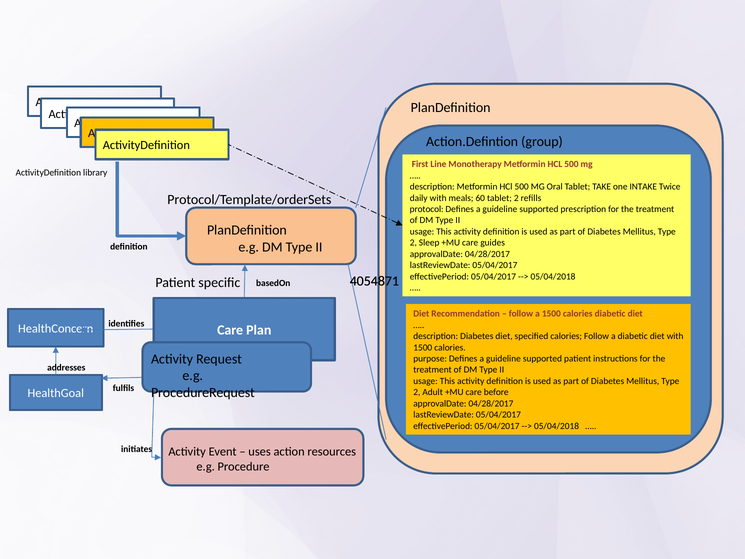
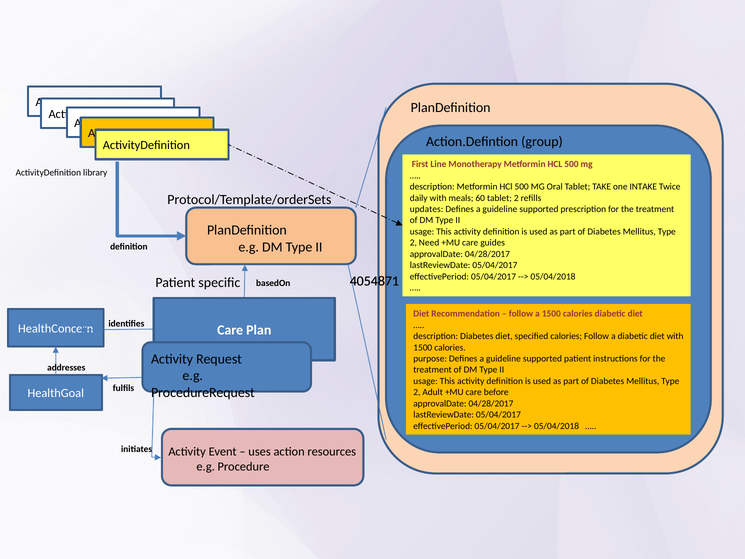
protocol: protocol -> updates
Sleep: Sleep -> Need
